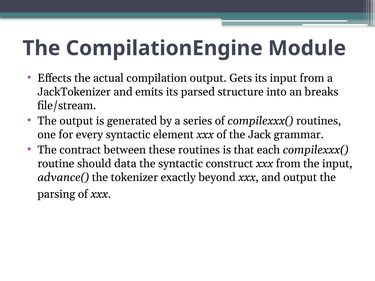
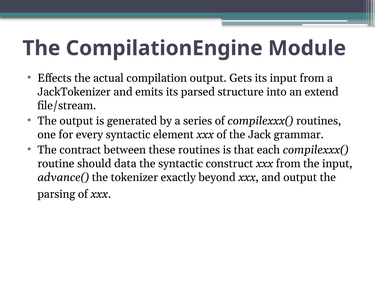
breaks: breaks -> extend
